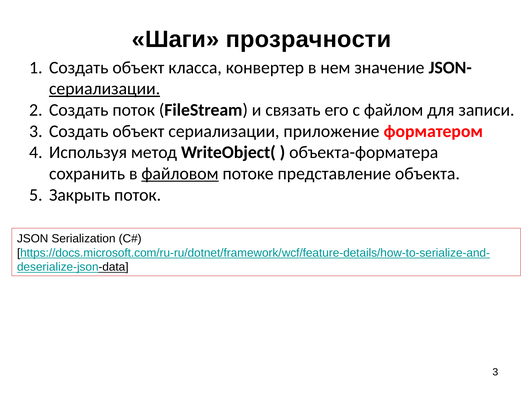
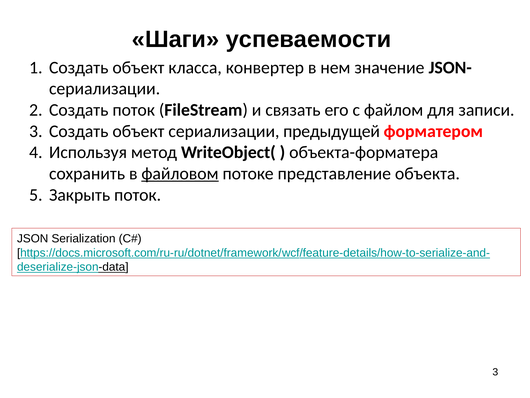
прозрачности: прозрачности -> успеваемости
сериализации at (105, 89) underline: present -> none
приложение: приложение -> предыдущей
